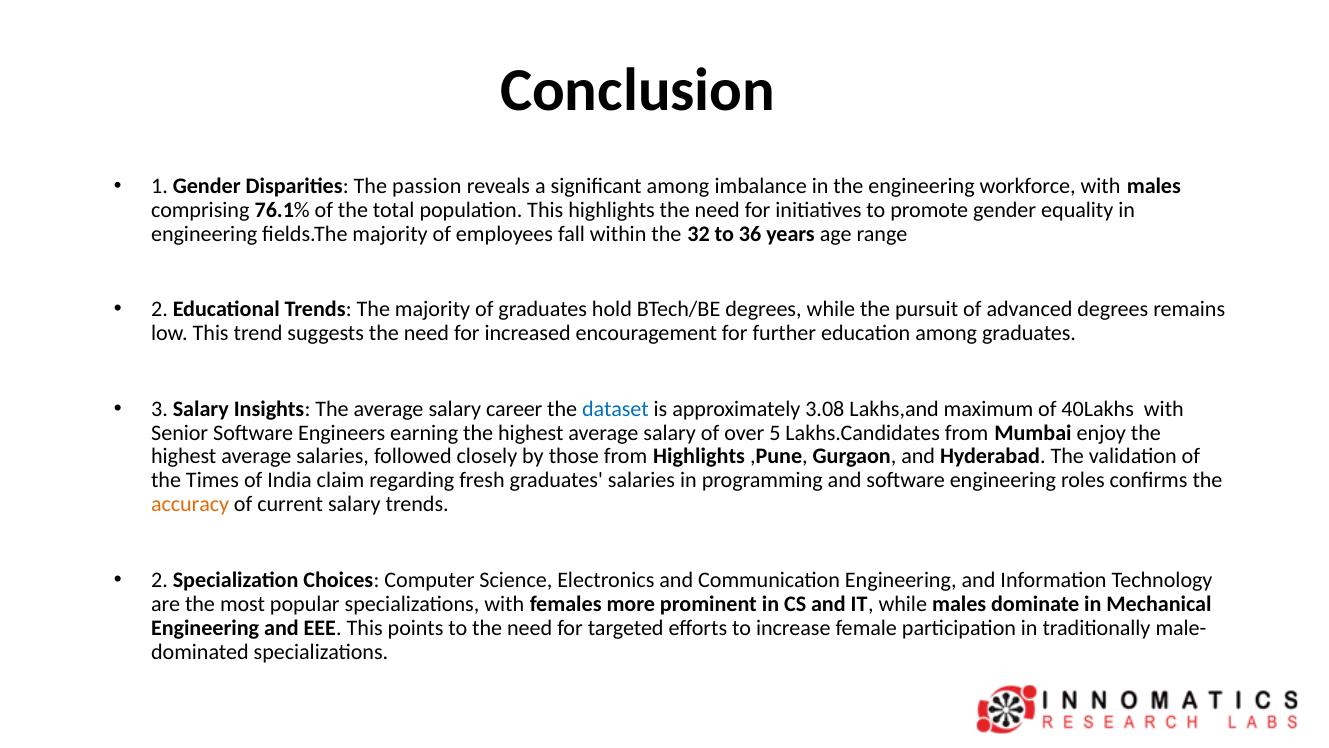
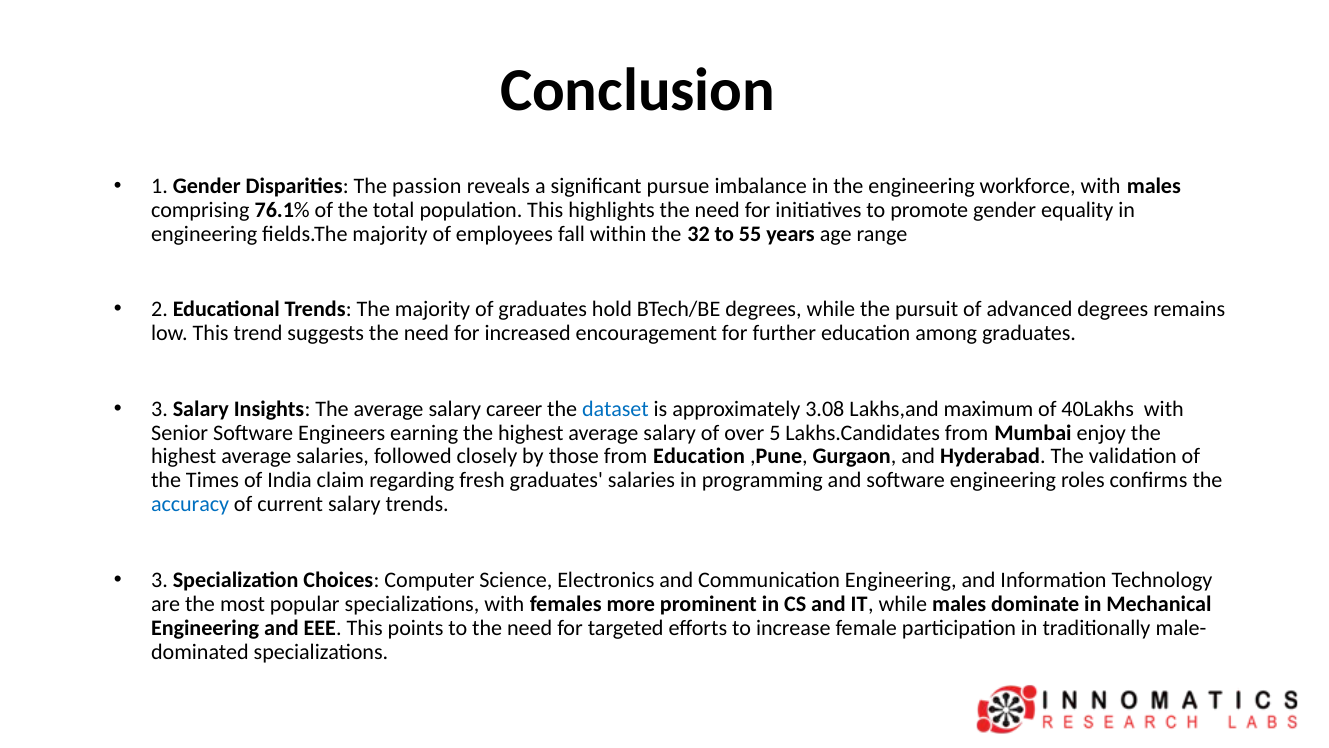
significant among: among -> pursue
36: 36 -> 55
from Highlights: Highlights -> Education
accuracy colour: orange -> blue
2 at (160, 580): 2 -> 3
